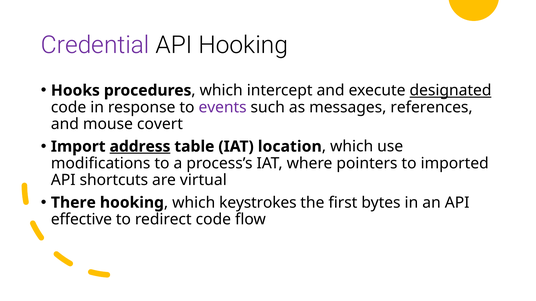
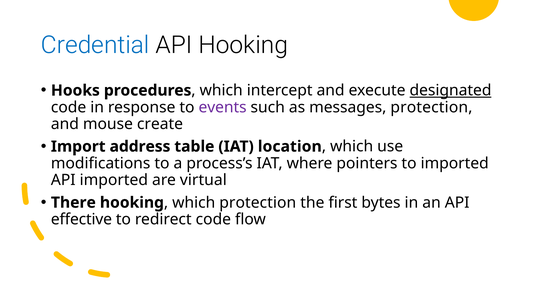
Credential colour: purple -> blue
messages references: references -> protection
covert: covert -> create
address underline: present -> none
API shortcuts: shortcuts -> imported
which keystrokes: keystrokes -> protection
